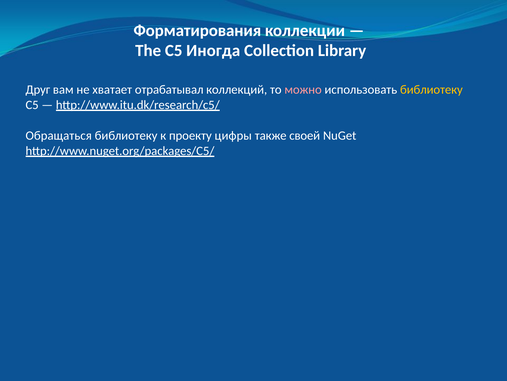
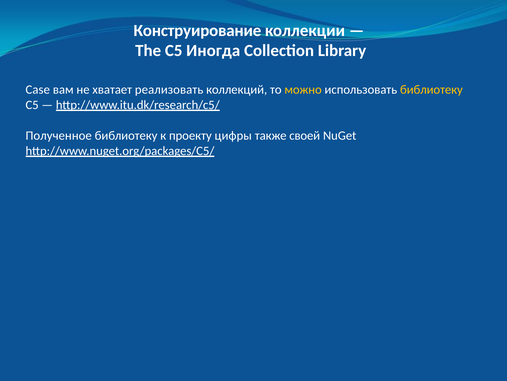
Форматирования: Форматирования -> Конструирование
Друг: Друг -> Case
отрабатывал: отрабатывал -> реализовать
можно colour: pink -> yellow
Обращаться: Обращаться -> Полученное
